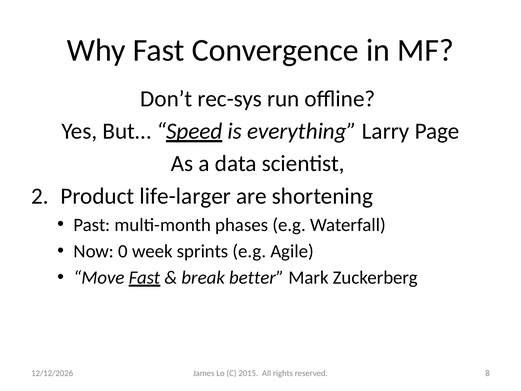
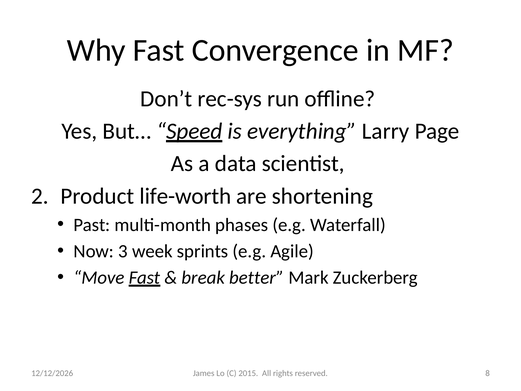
life-larger: life-larger -> life-worth
0: 0 -> 3
